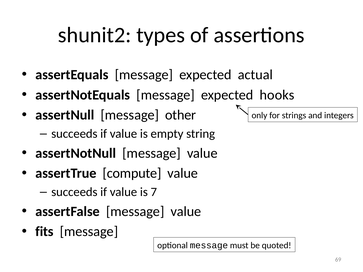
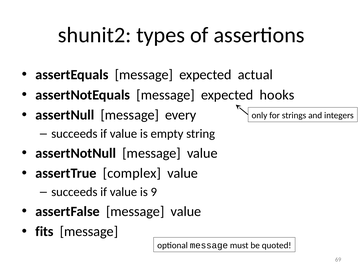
other: other -> every
compute: compute -> complex
7: 7 -> 9
